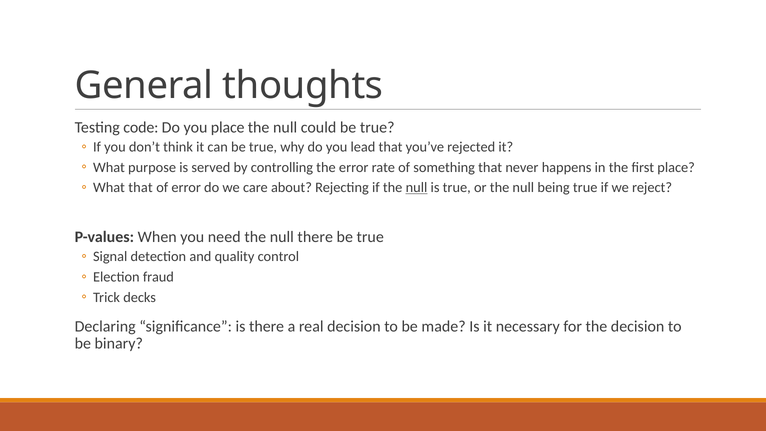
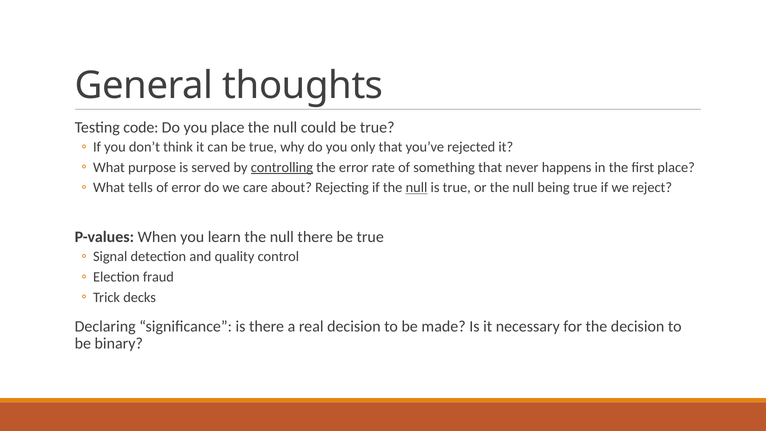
lead: lead -> only
controlling underline: none -> present
What that: that -> tells
need: need -> learn
